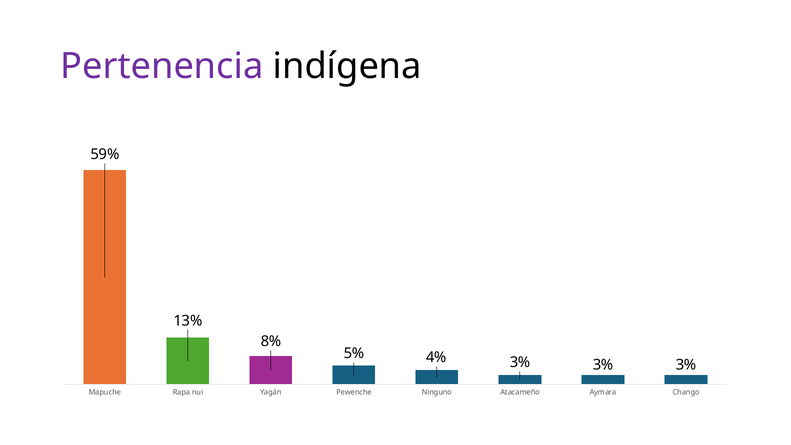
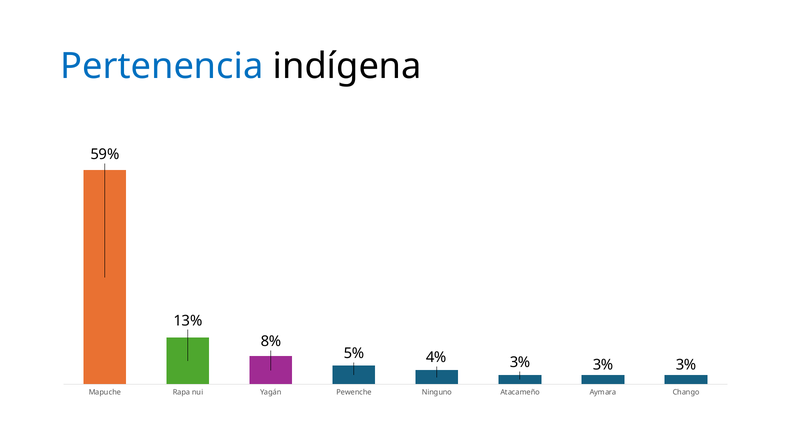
Pertenencia colour: purple -> blue
